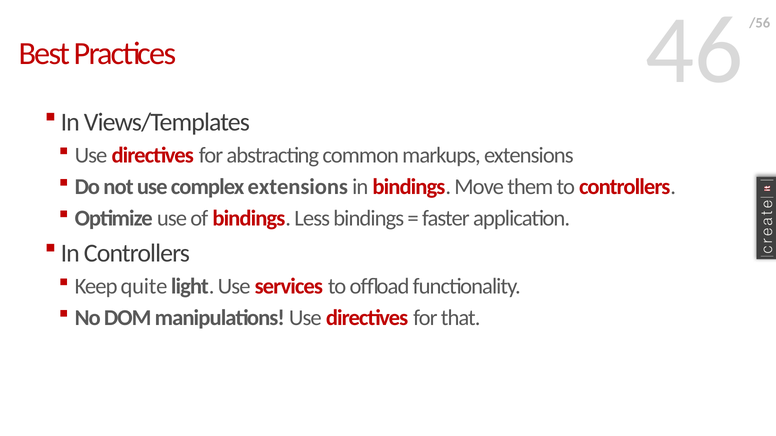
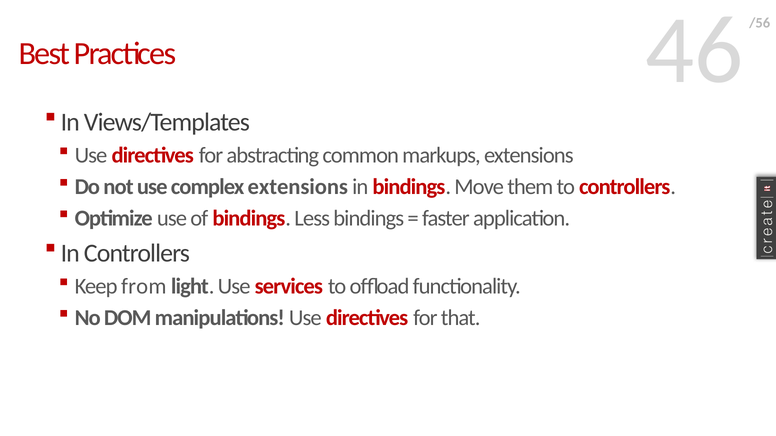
quite: quite -> from
